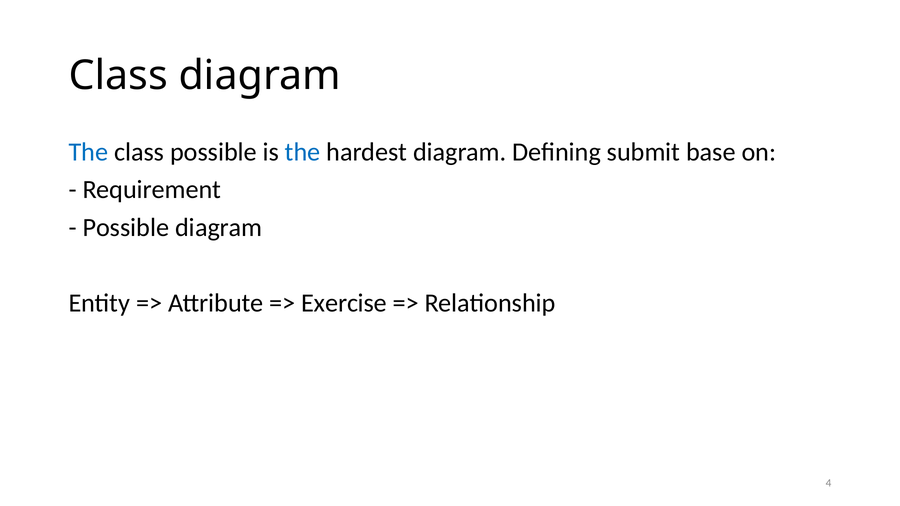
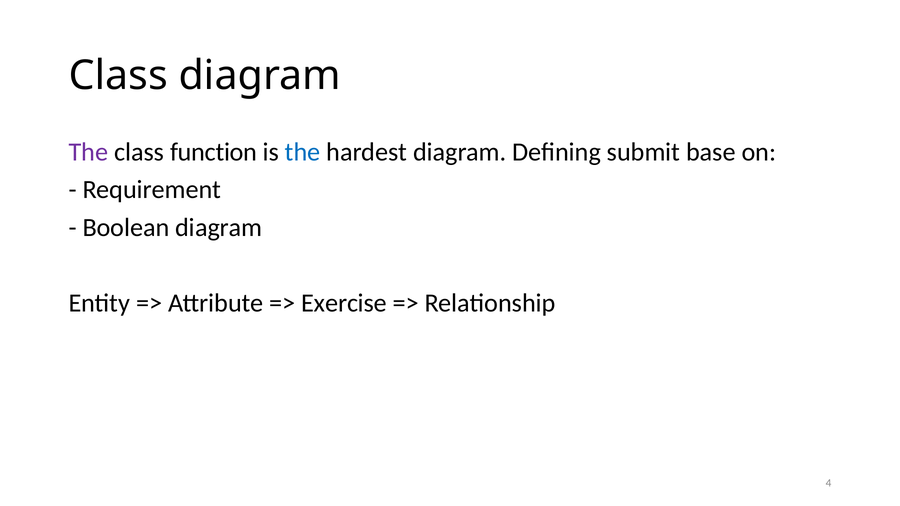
The at (88, 152) colour: blue -> purple
class possible: possible -> function
Possible at (126, 228): Possible -> Boolean
